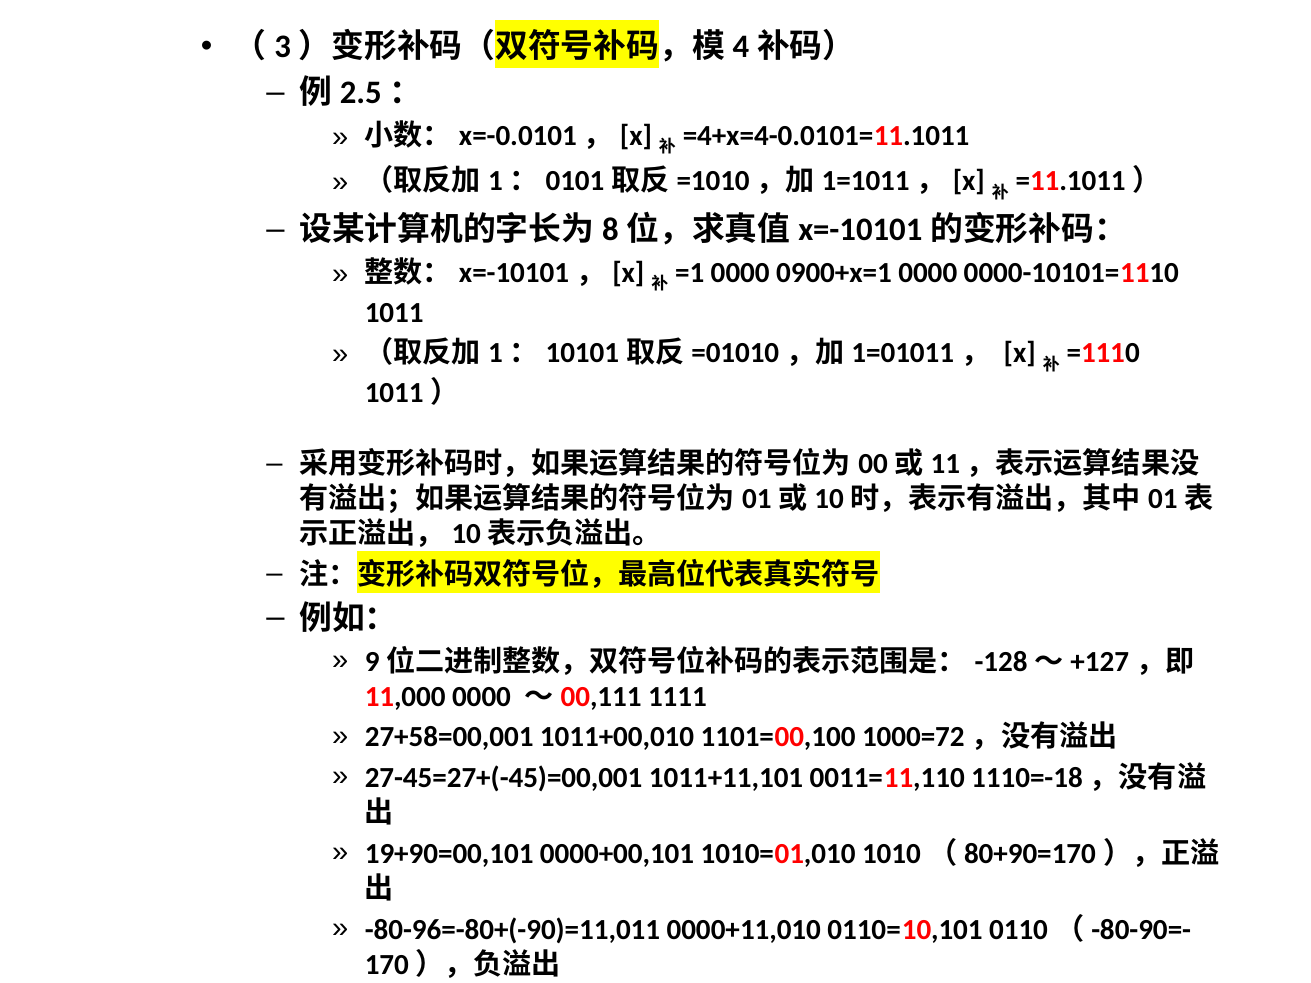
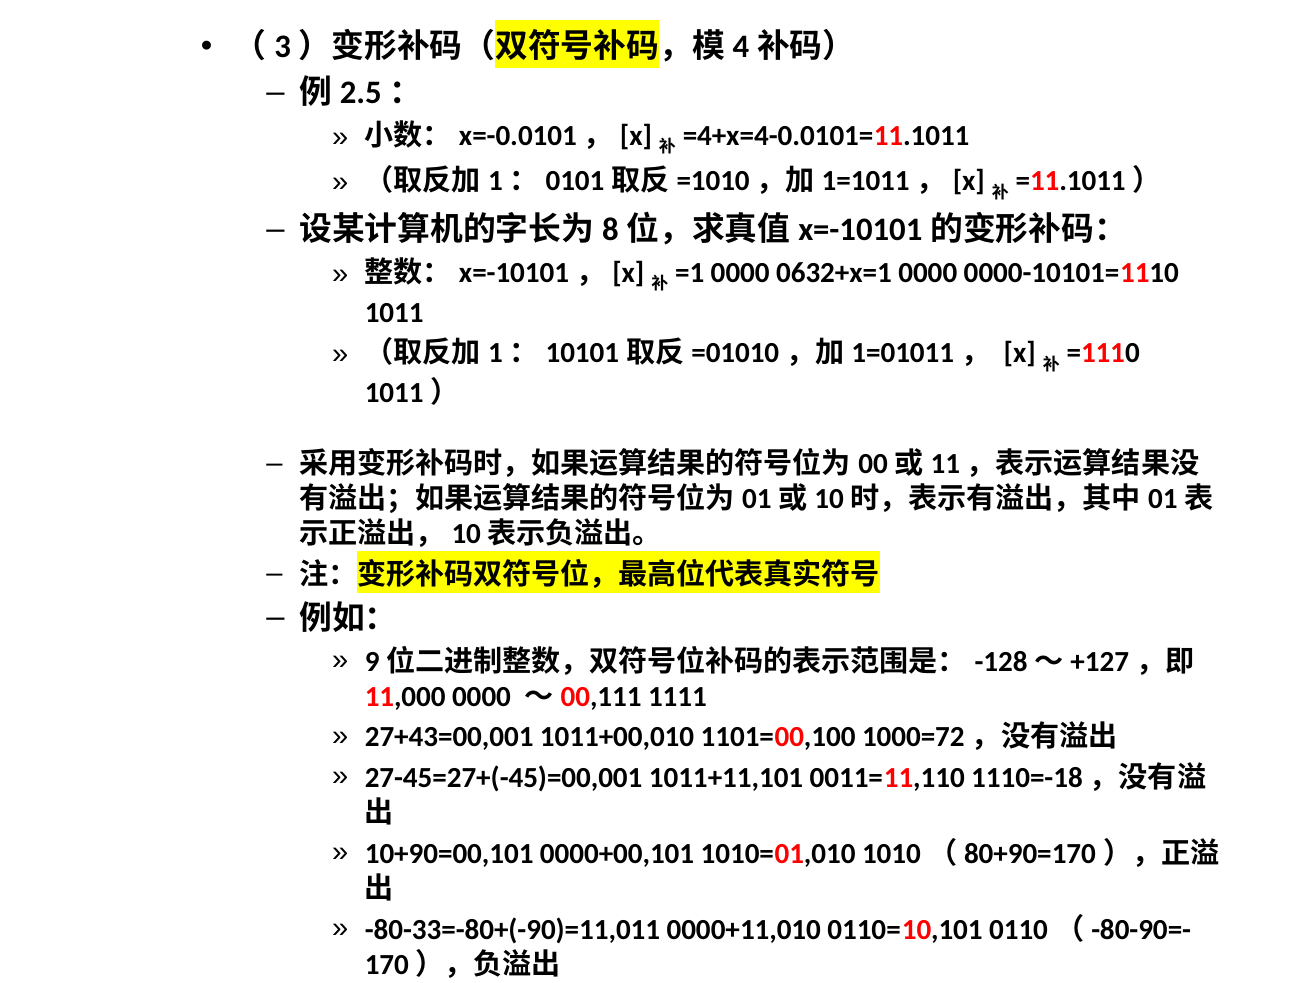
0900+x=1: 0900+x=1 -> 0632+x=1
27+58=00,001: 27+58=00,001 -> 27+43=00,001
19+90=00,101: 19+90=00,101 -> 10+90=00,101
-80-96=-80+(-90)=11,011: -80-96=-80+(-90)=11,011 -> -80-33=-80+(-90)=11,011
